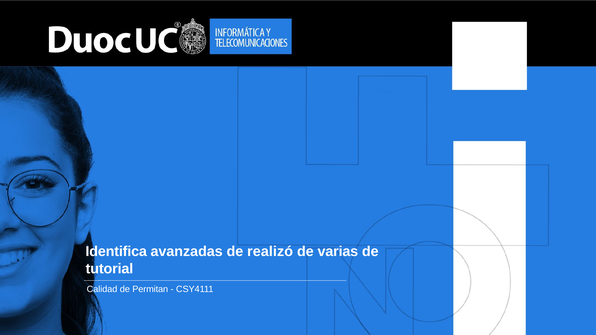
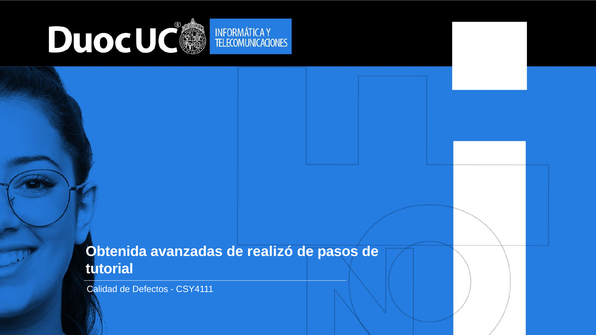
Identifica: Identifica -> Obtenida
varias: varias -> pasos
Permitan: Permitan -> Defectos
